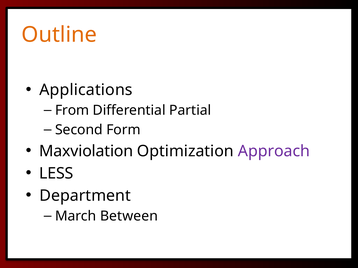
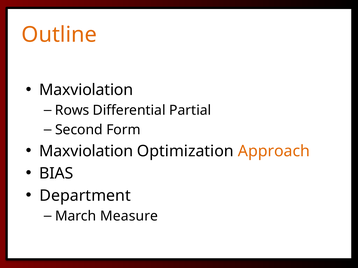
Applications at (86, 90): Applications -> Maxviolation
From: From -> Rows
Approach colour: purple -> orange
LESS: LESS -> BIAS
Between: Between -> Measure
